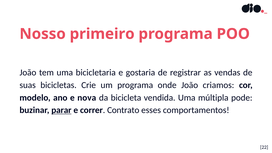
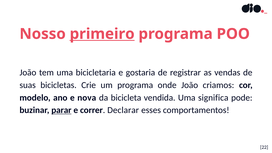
primeiro underline: none -> present
múltipla: múltipla -> significa
Contrato: Contrato -> Declarar
